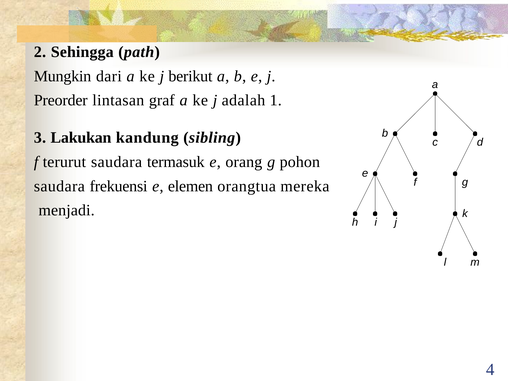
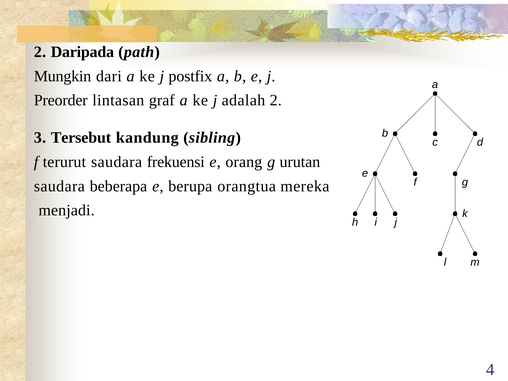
Sehingga: Sehingga -> Daripada
berikut: berikut -> postfix
adalah 1: 1 -> 2
Lakukan: Lakukan -> Tersebut
termasuk: termasuk -> frekuensi
pohon: pohon -> urutan
frekuensi: frekuensi -> beberapa
elemen: elemen -> berupa
